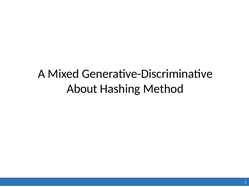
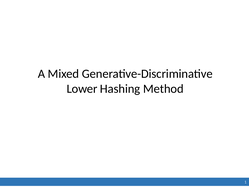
About: About -> Lower
